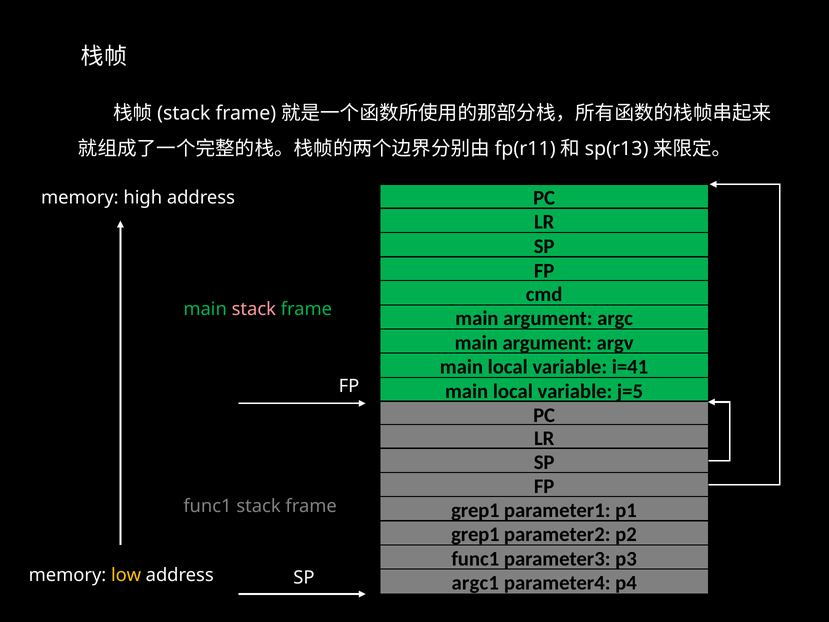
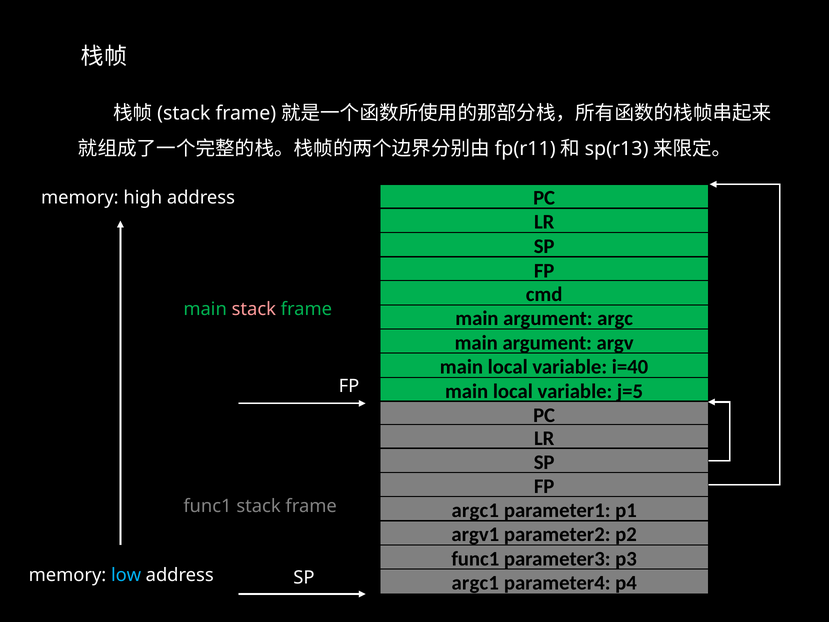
i=41: i=41 -> i=40
grep1 at (475, 510): grep1 -> argc1
grep1 at (475, 534): grep1 -> argv1
low colour: yellow -> light blue
